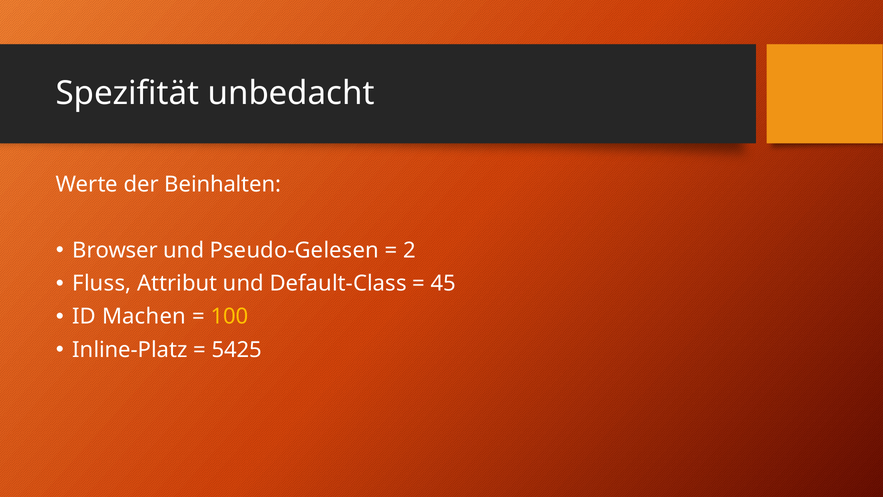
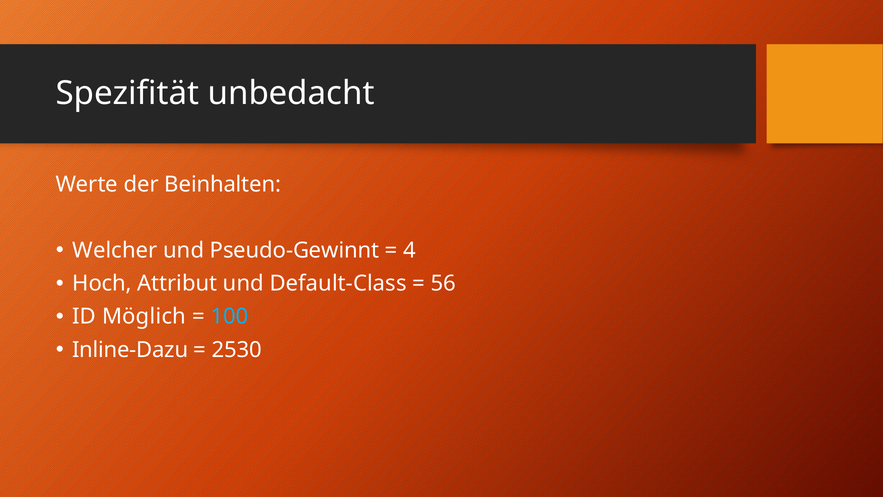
Browser: Browser -> Welcher
Pseudo-Gelesen: Pseudo-Gelesen -> Pseudo-Gewinnt
2: 2 -> 4
Fluss: Fluss -> Hoch
45: 45 -> 56
Machen: Machen -> Möglich
100 colour: yellow -> light blue
Inline-Platz: Inline-Platz -> Inline-Dazu
5425: 5425 -> 2530
